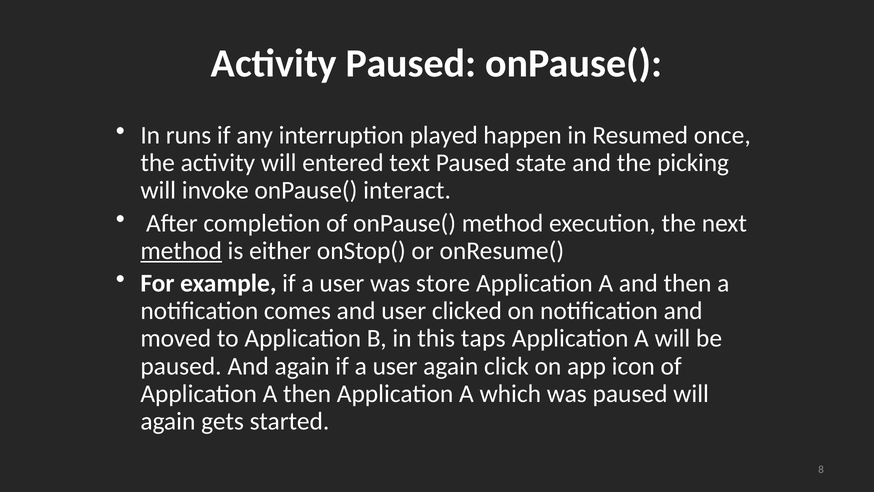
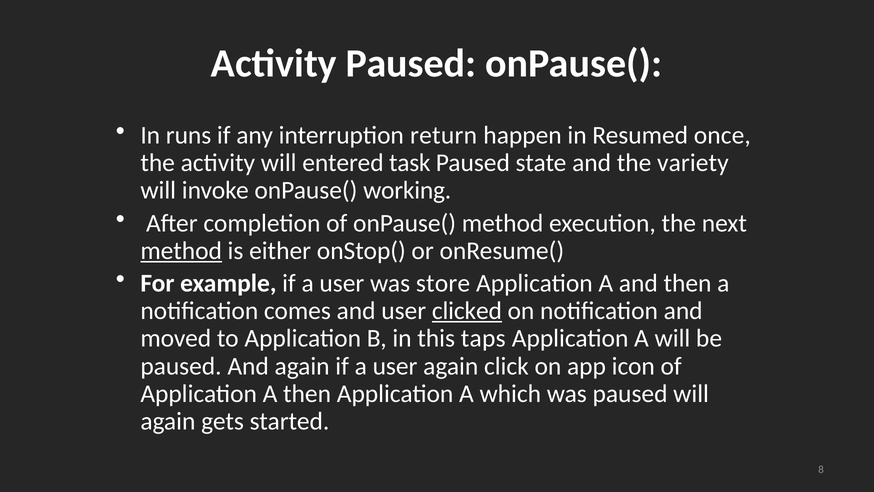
played: played -> return
text: text -> task
picking: picking -> variety
interact: interact -> working
clicked underline: none -> present
